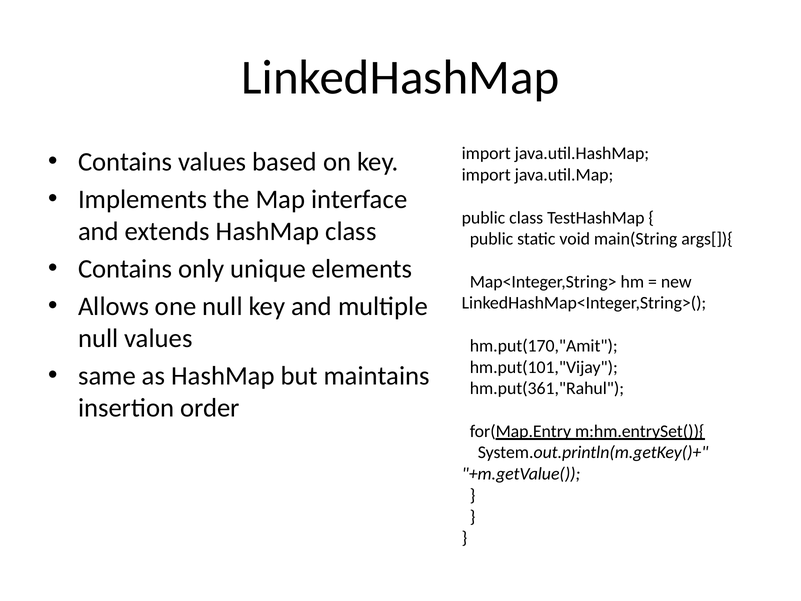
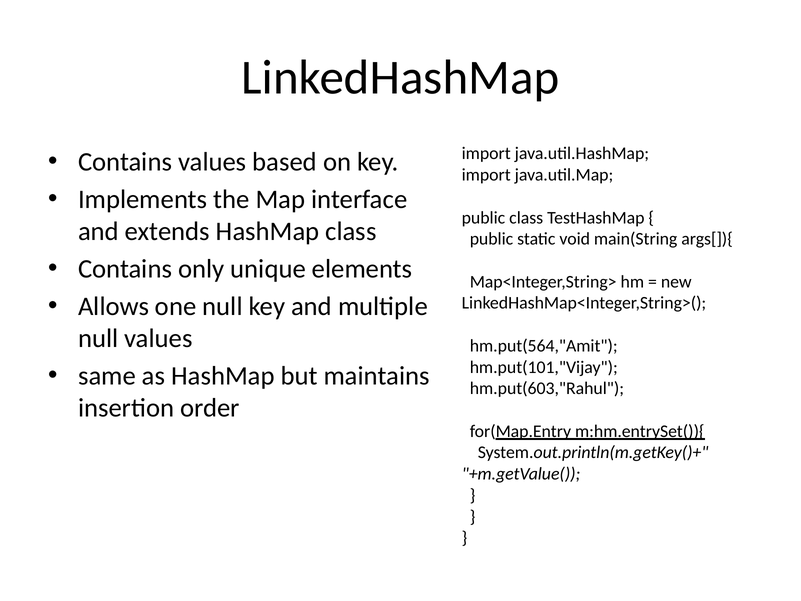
hm.put(170,"Amit: hm.put(170,"Amit -> hm.put(564,"Amit
hm.put(361,"Rahul: hm.put(361,"Rahul -> hm.put(603,"Rahul
